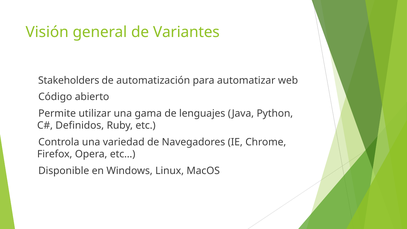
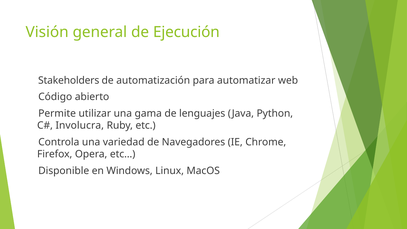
Variantes: Variantes -> Ejecución
Definidos: Definidos -> Involucra
